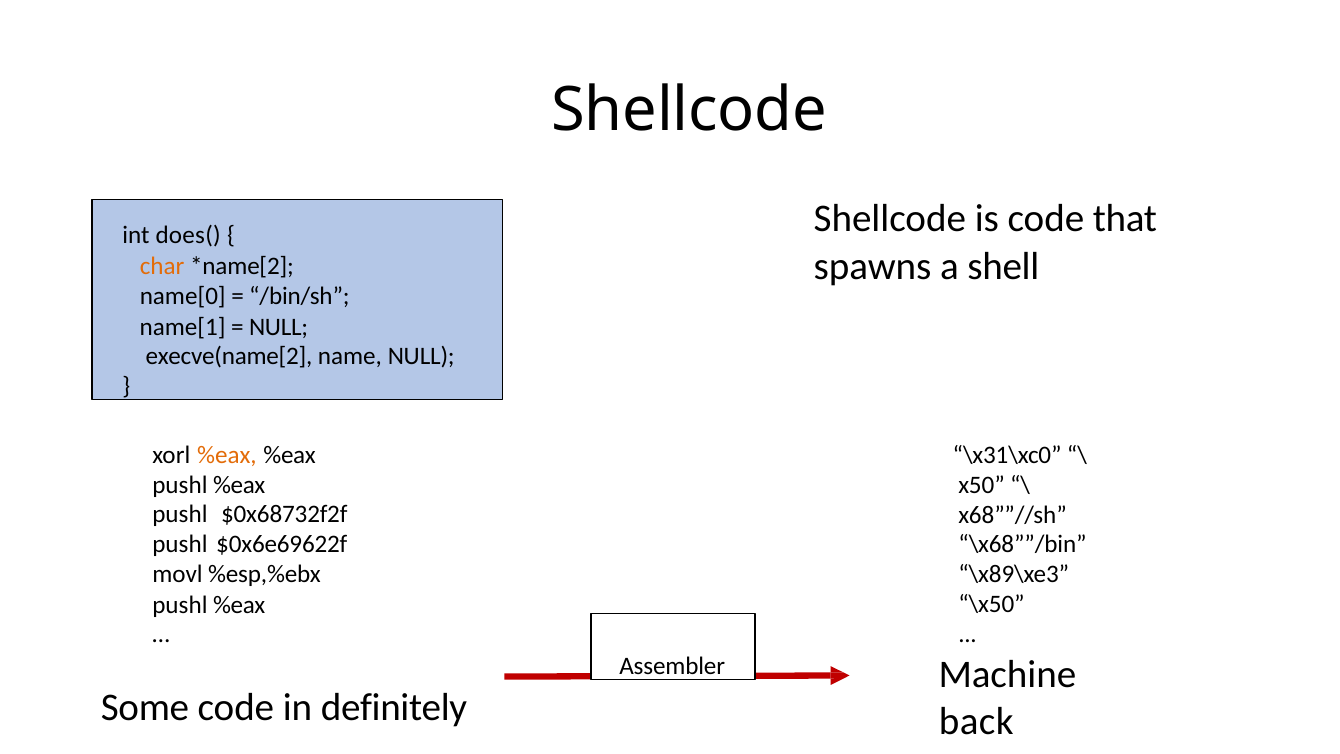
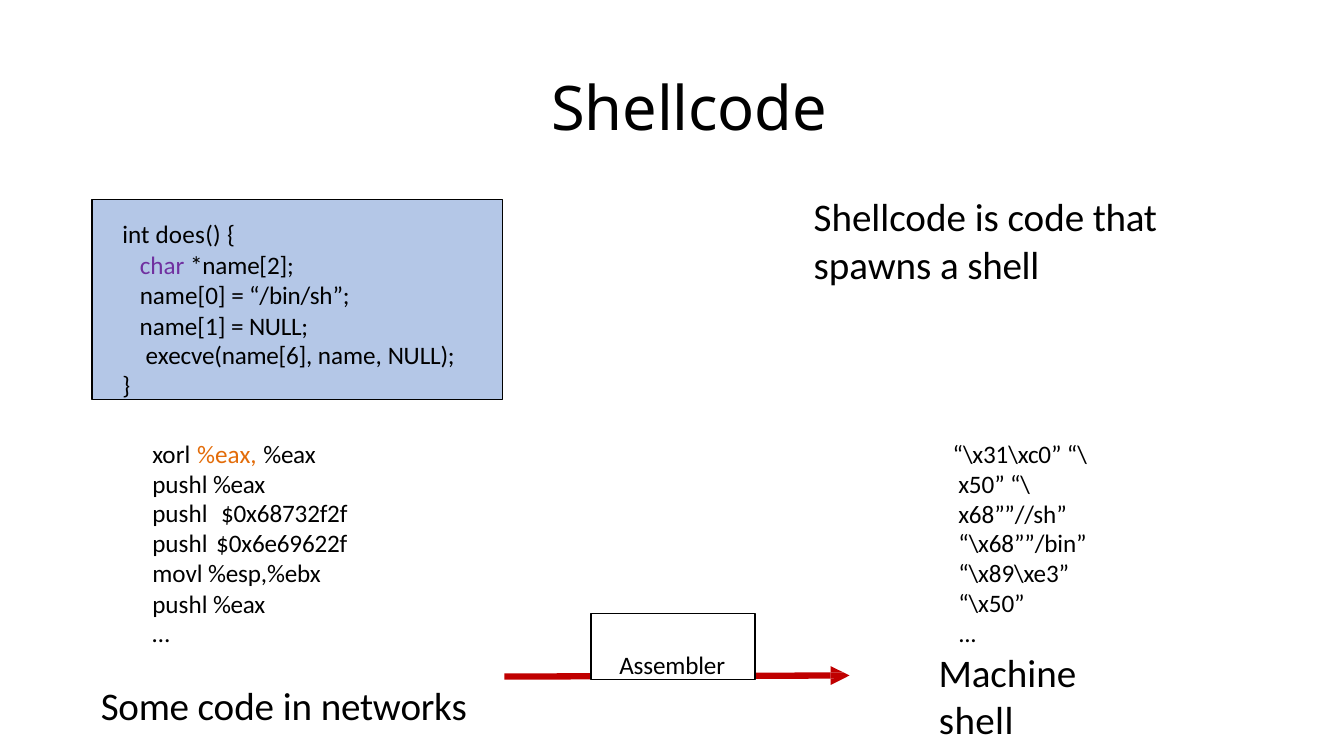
char colour: orange -> purple
execve(name[2: execve(name[2 -> execve(name[6
definitely: definitely -> networks
back at (976, 721): back -> shell
